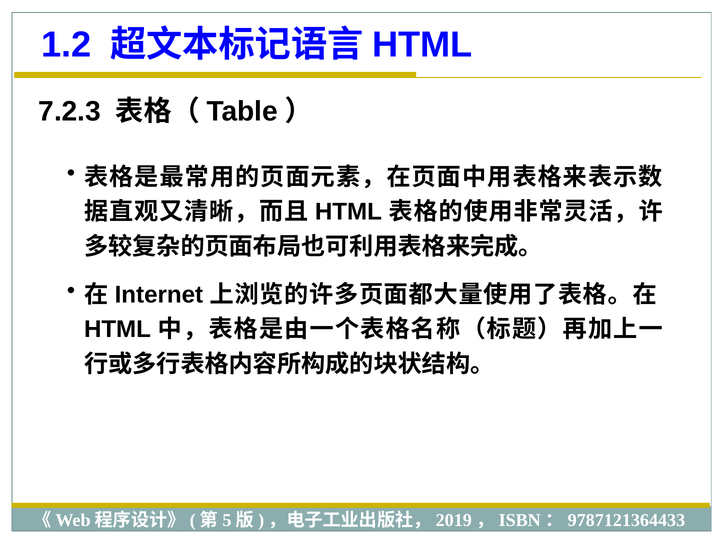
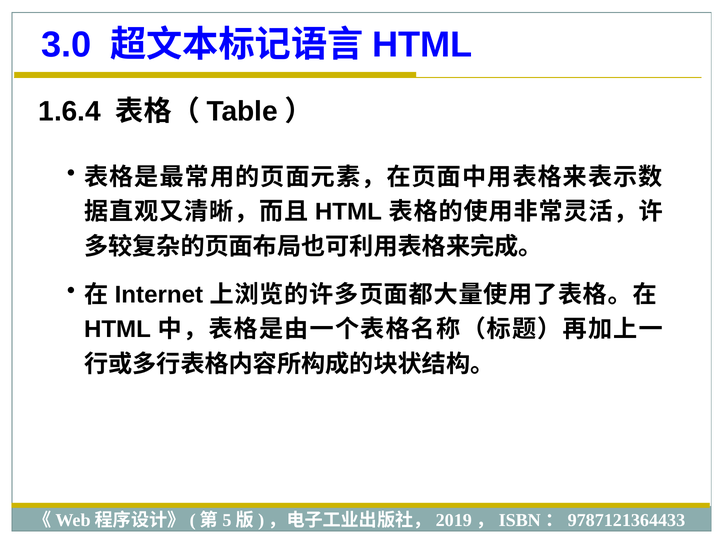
1.2: 1.2 -> 3.0
7.2.3: 7.2.3 -> 1.6.4
